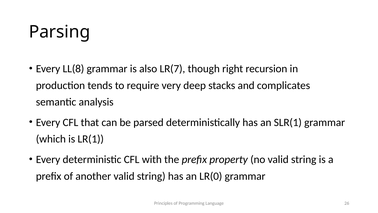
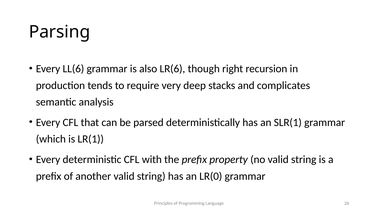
LL(8: LL(8 -> LL(6
LR(7: LR(7 -> LR(6
